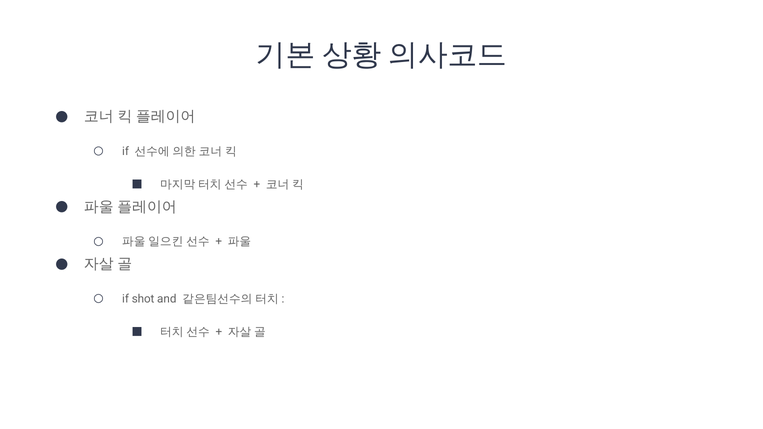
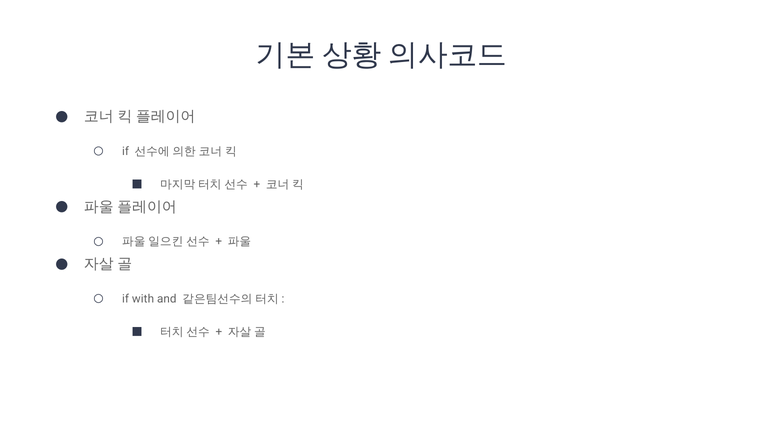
shot: shot -> with
